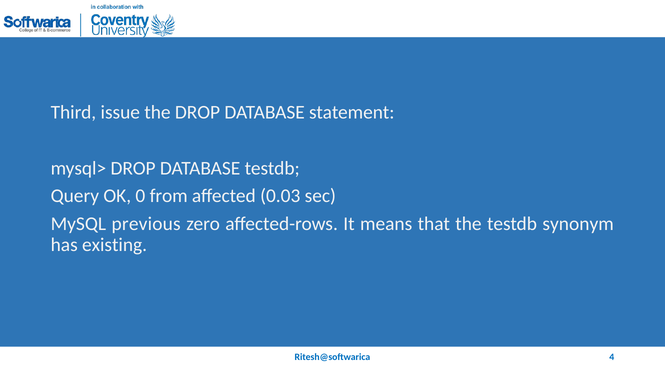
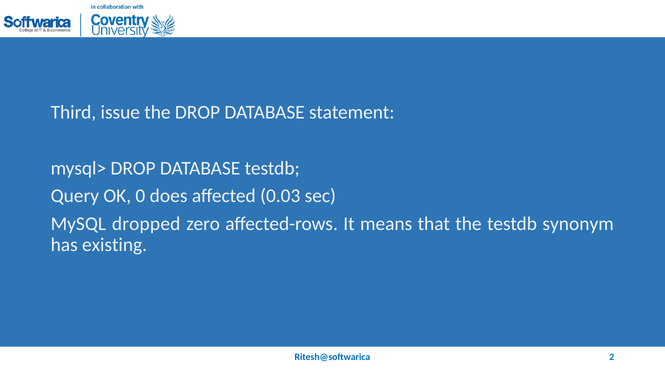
from: from -> does
previous: previous -> dropped
4: 4 -> 2
